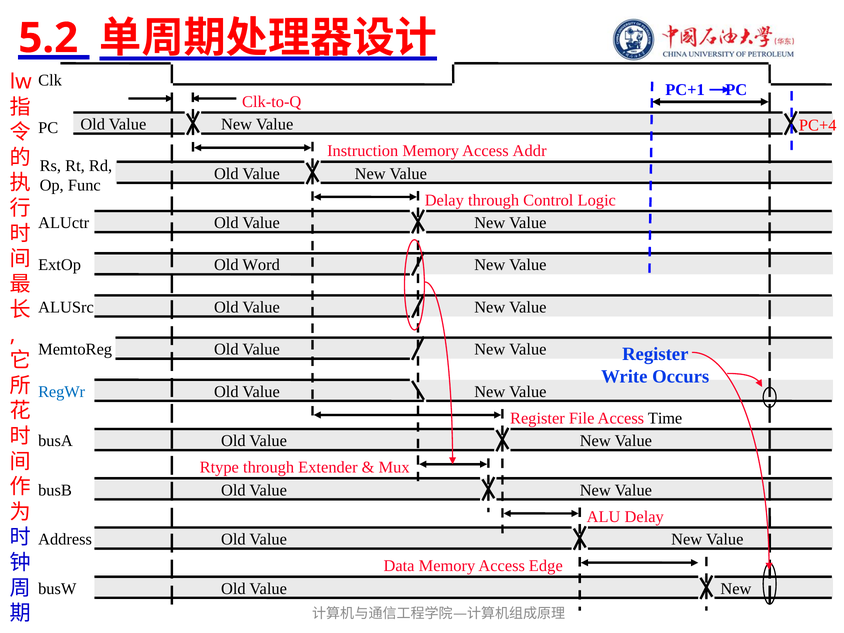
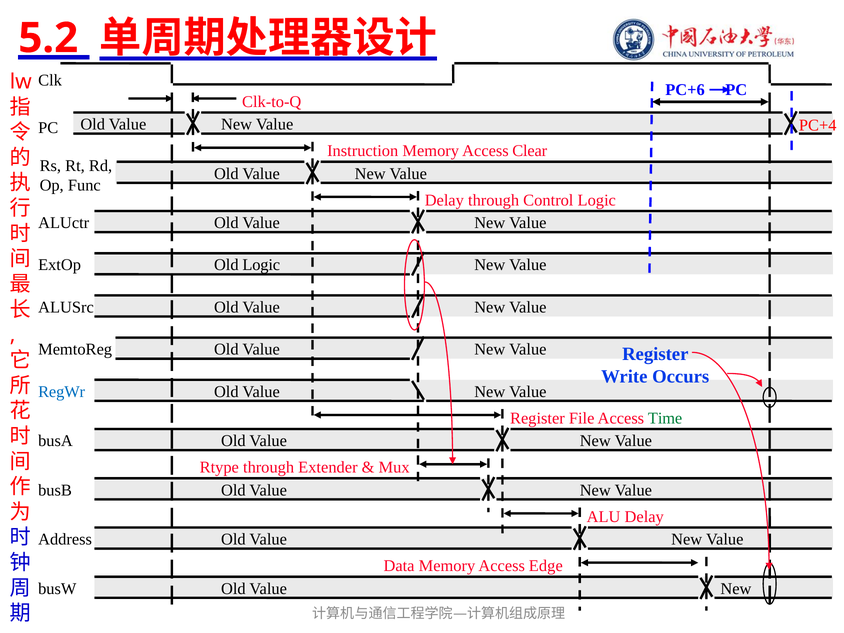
PC+1: PC+1 -> PC+6
Addr: Addr -> Clear
Old Word: Word -> Logic
Time colour: black -> green
